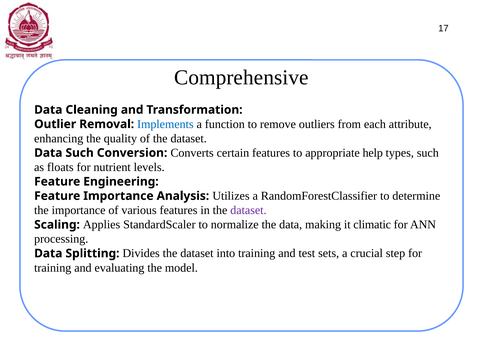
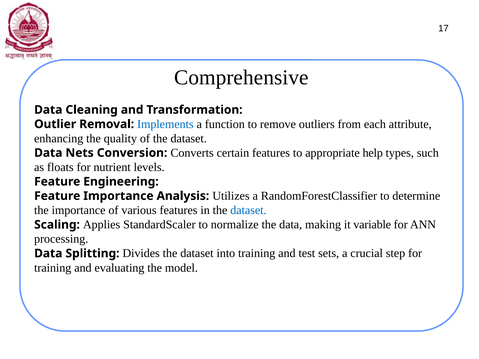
Data Such: Such -> Nets
dataset at (248, 210) colour: purple -> blue
climatic: climatic -> variable
